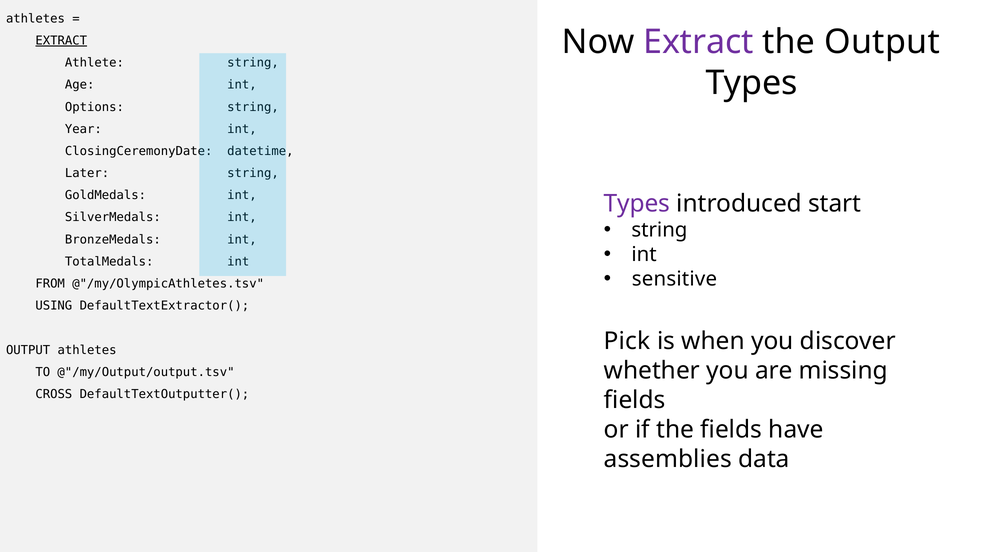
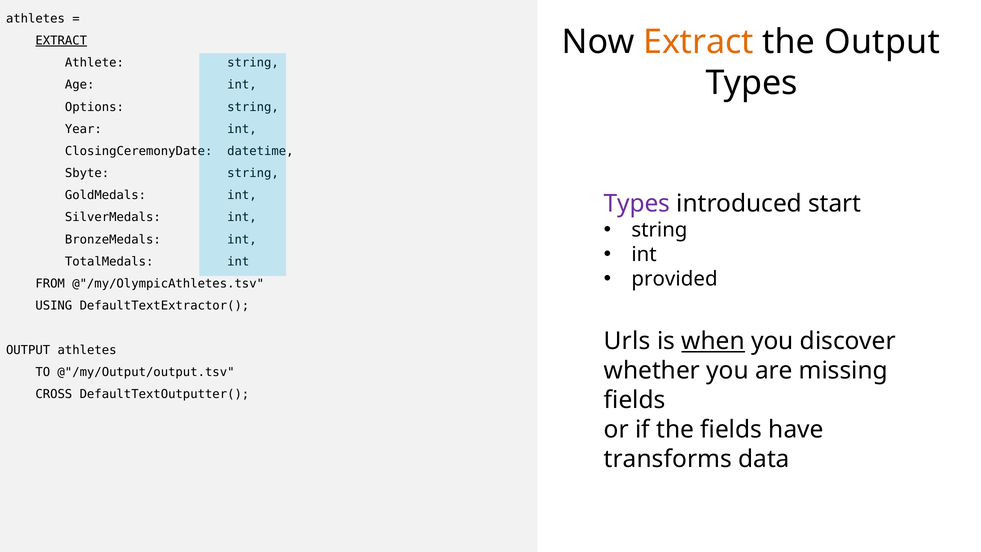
Extract at (698, 42) colour: purple -> orange
Later: Later -> Sbyte
sensitive: sensitive -> provided
Pick: Pick -> Urls
when underline: none -> present
assemblies: assemblies -> transforms
